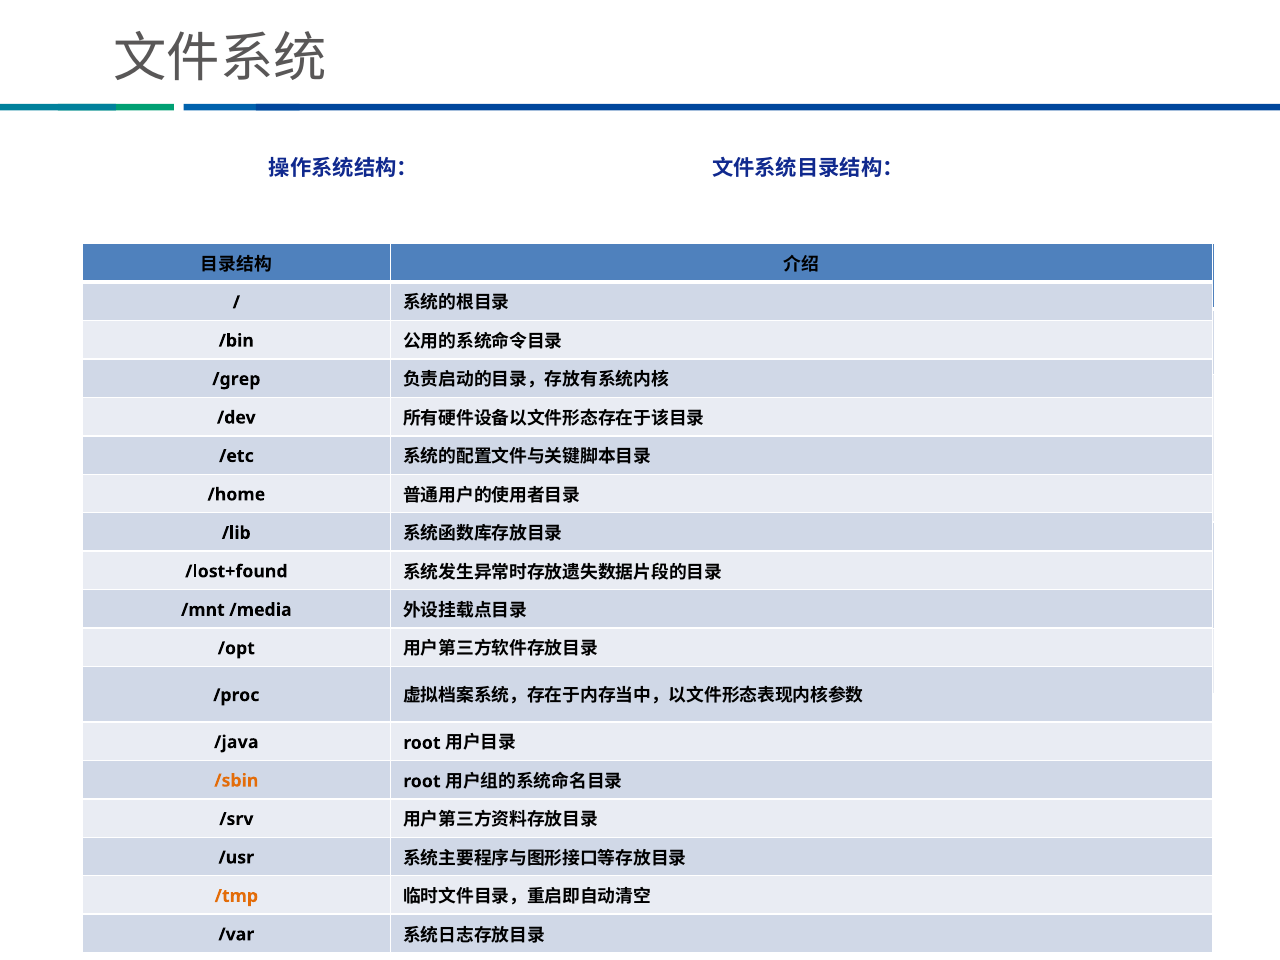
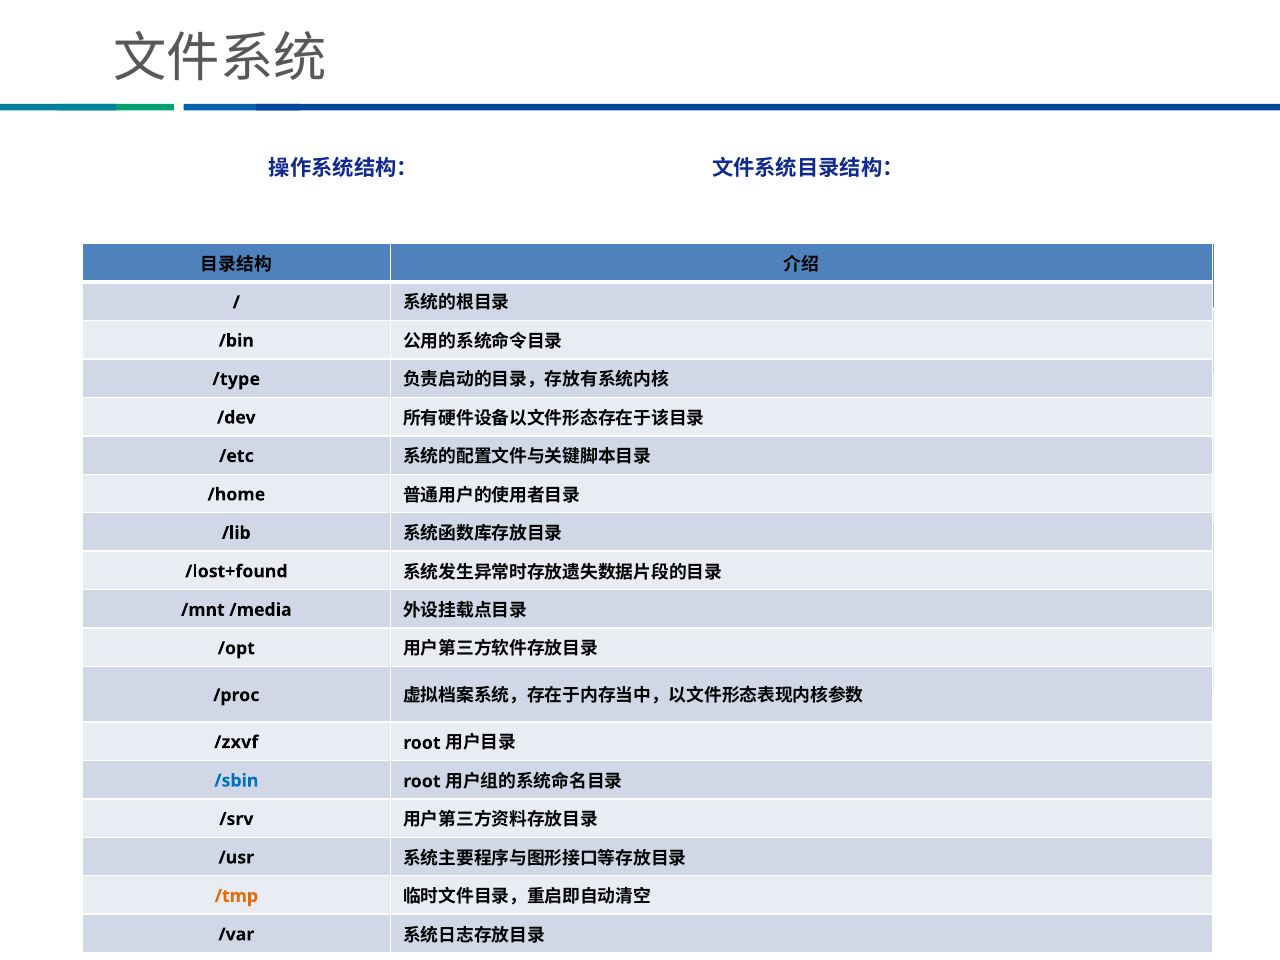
/grep: /grep -> /type
/java: /java -> /zxvf
/sbin colour: orange -> blue
